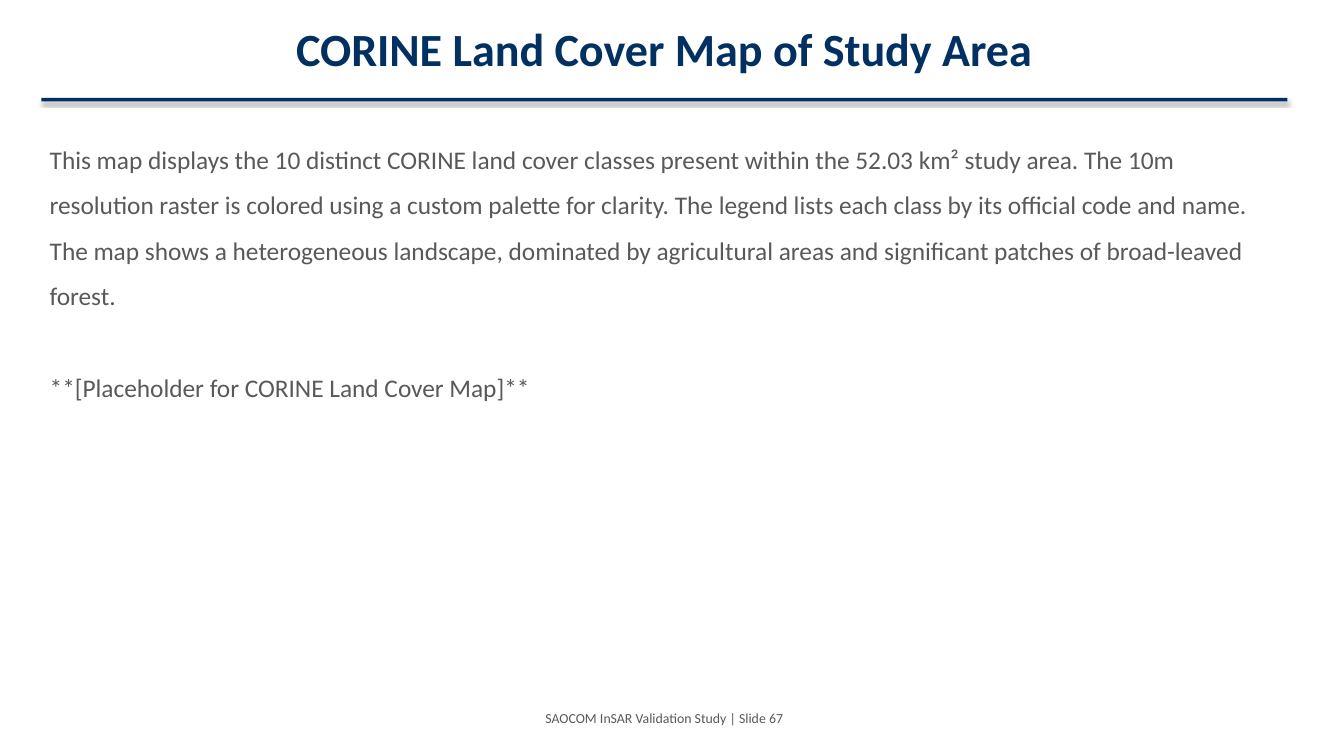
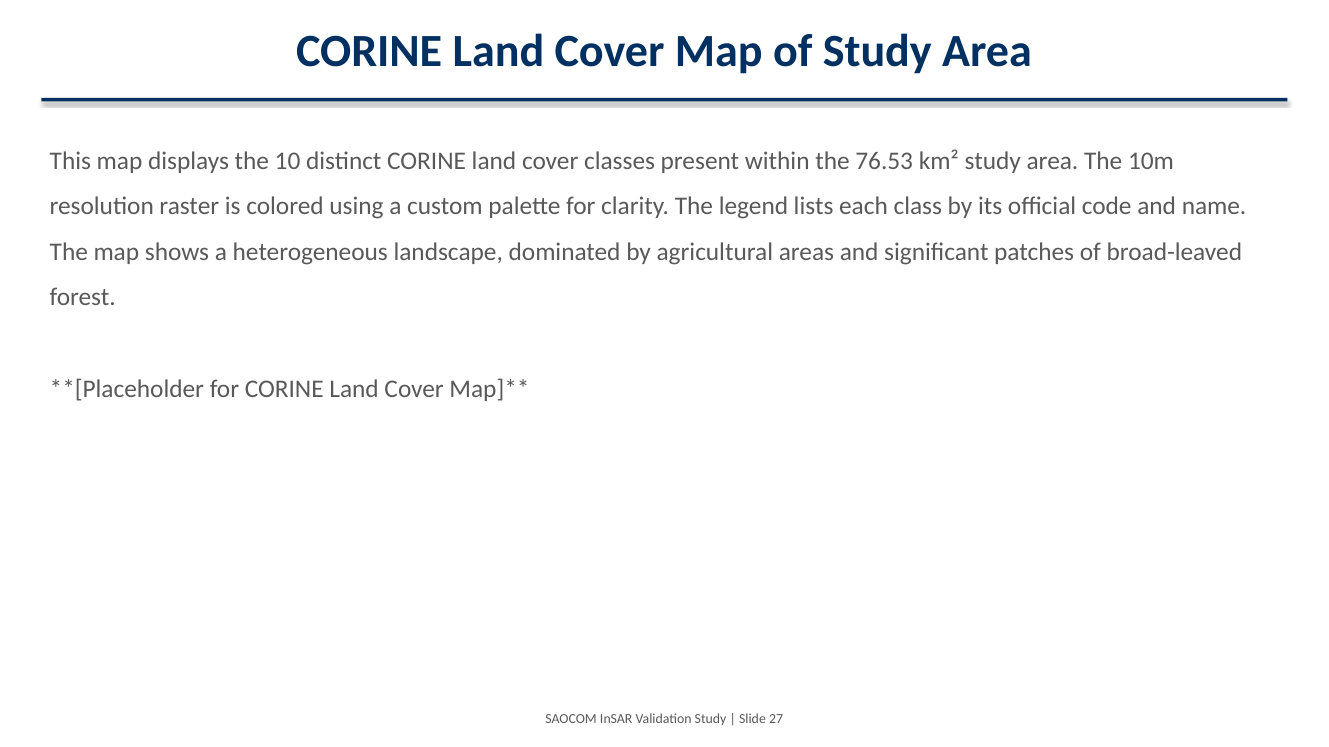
52.03: 52.03 -> 76.53
67: 67 -> 27
